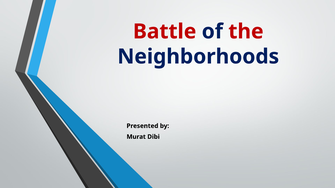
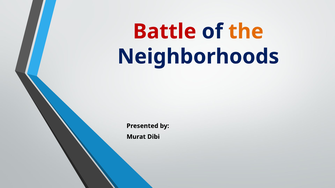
the colour: red -> orange
